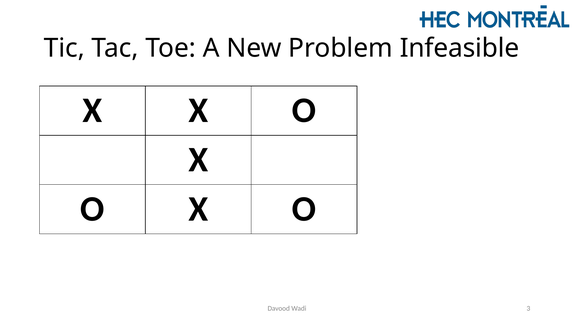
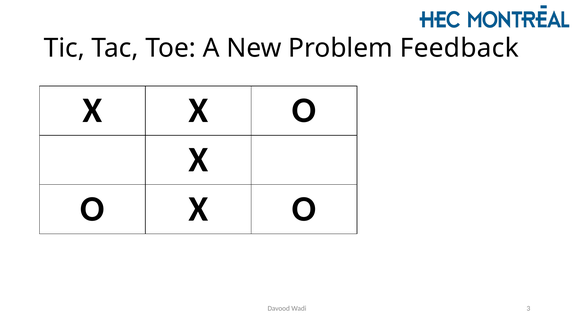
Infeasible: Infeasible -> Feedback
